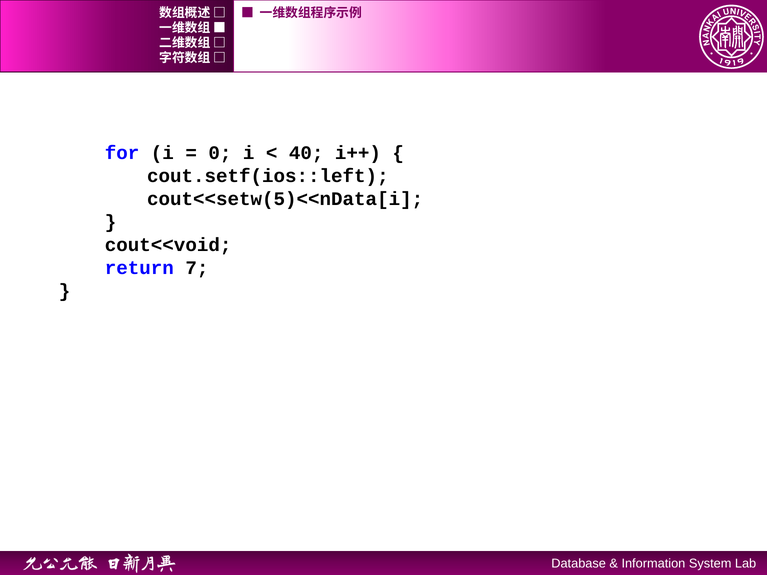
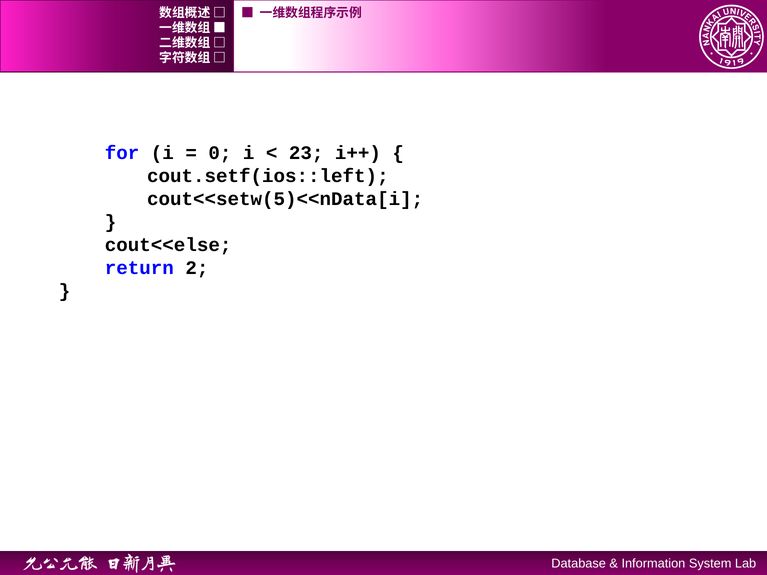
40: 40 -> 23
cout<<void: cout<<void -> cout<<else
7: 7 -> 2
